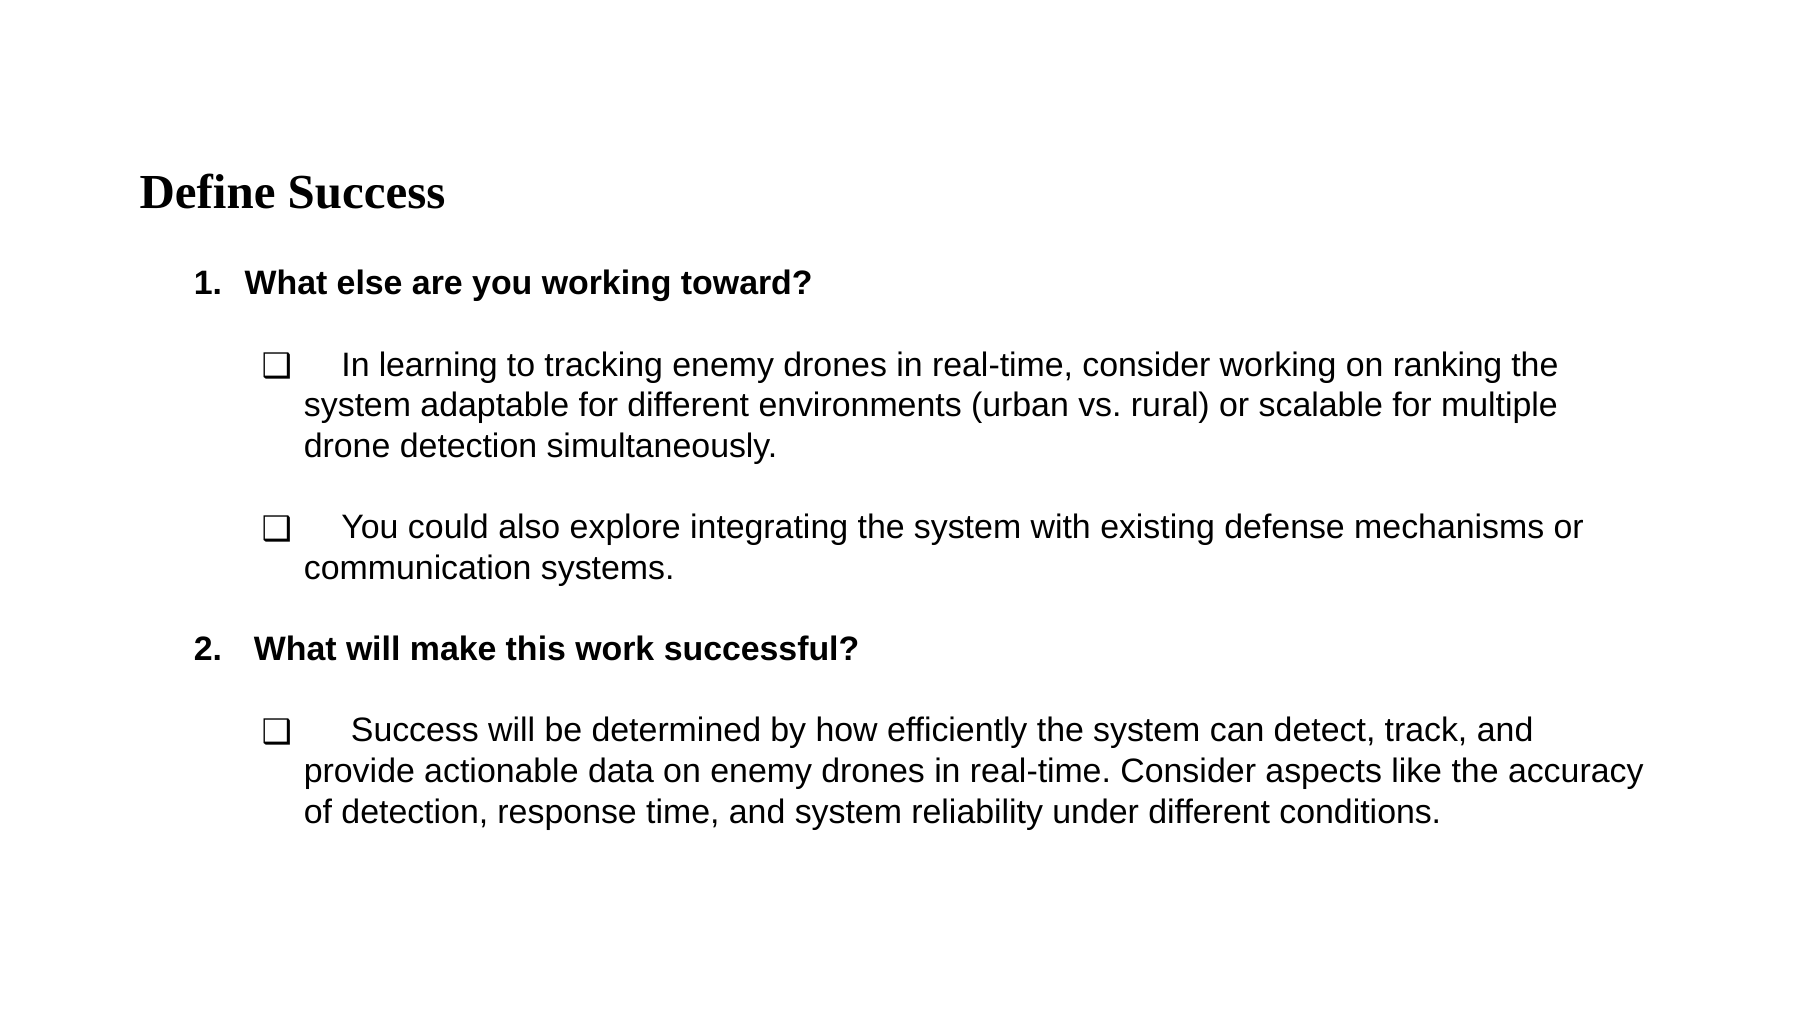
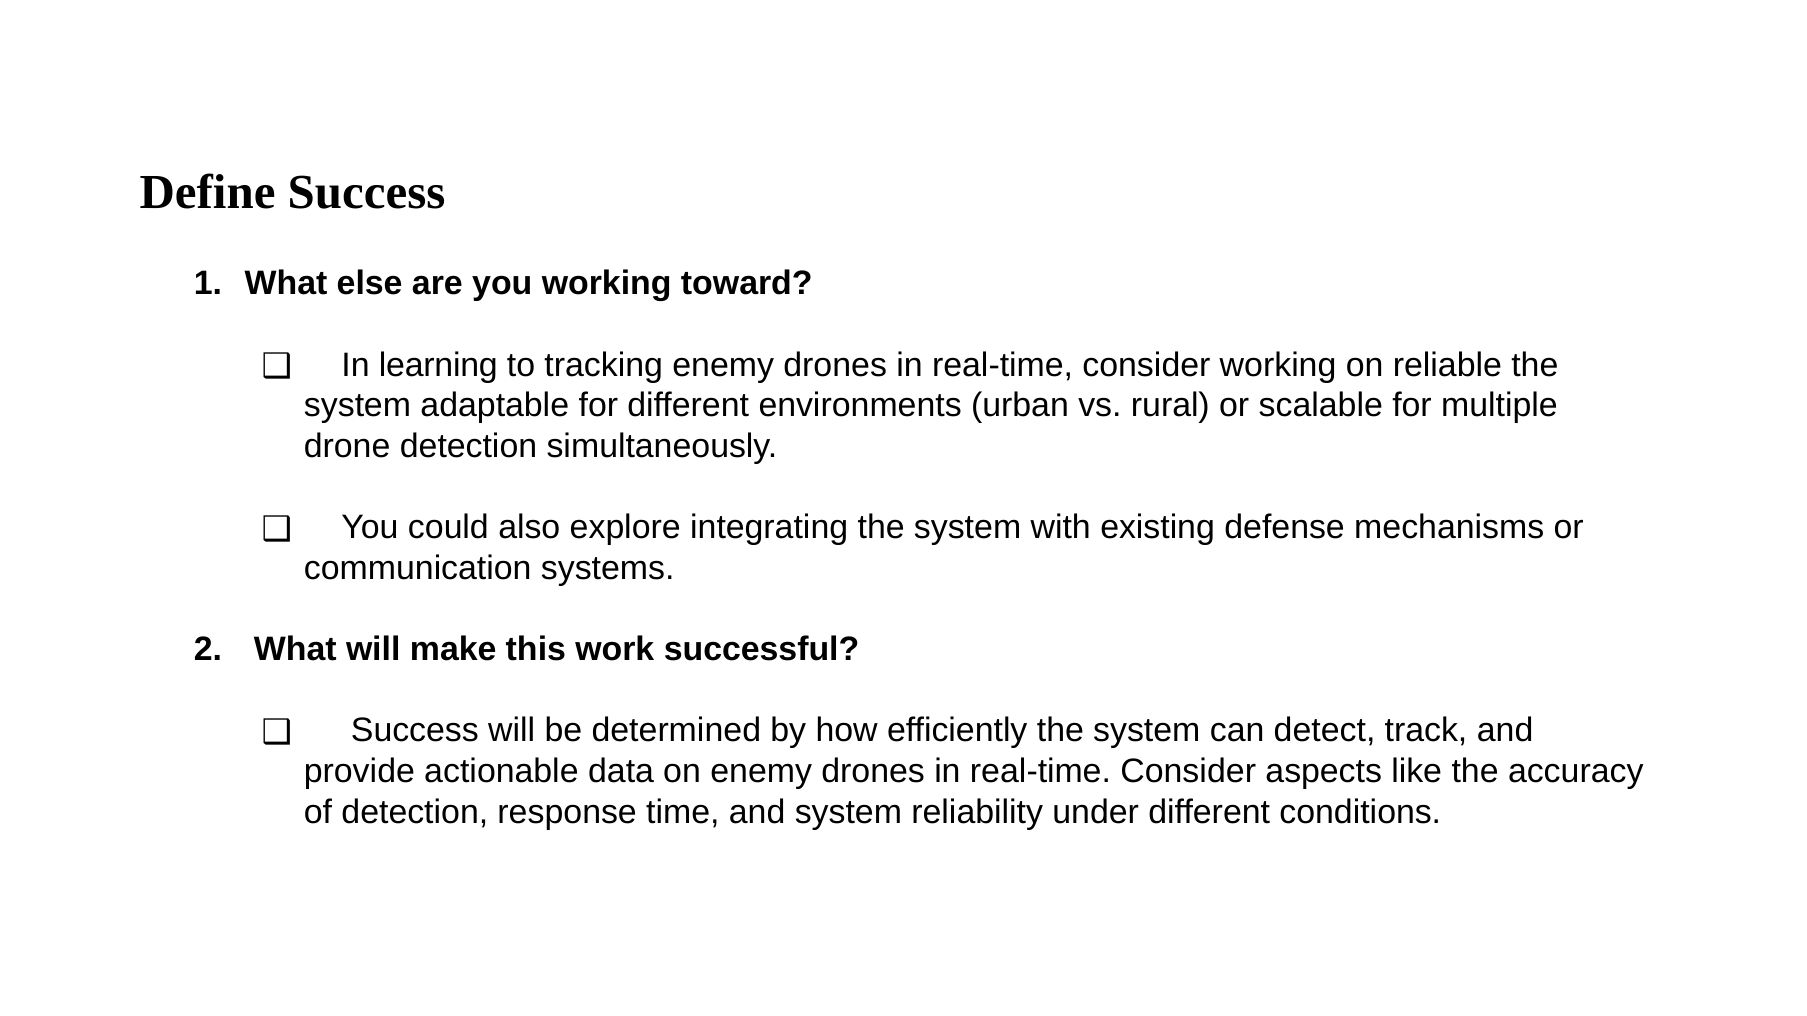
ranking: ranking -> reliable
